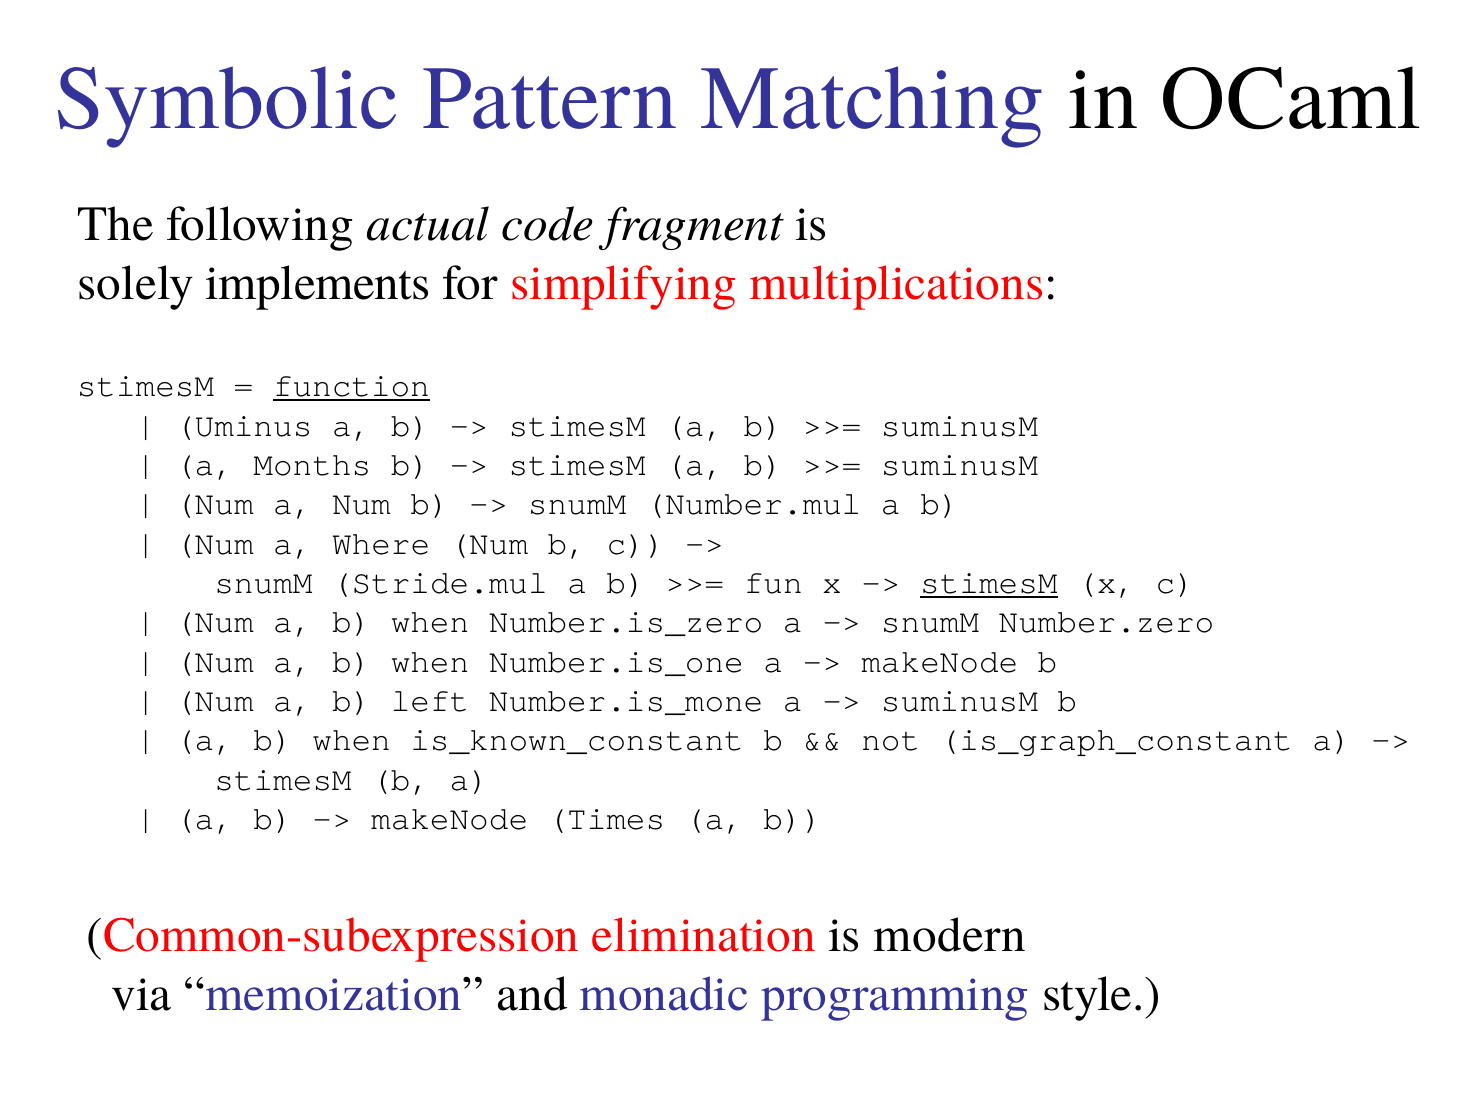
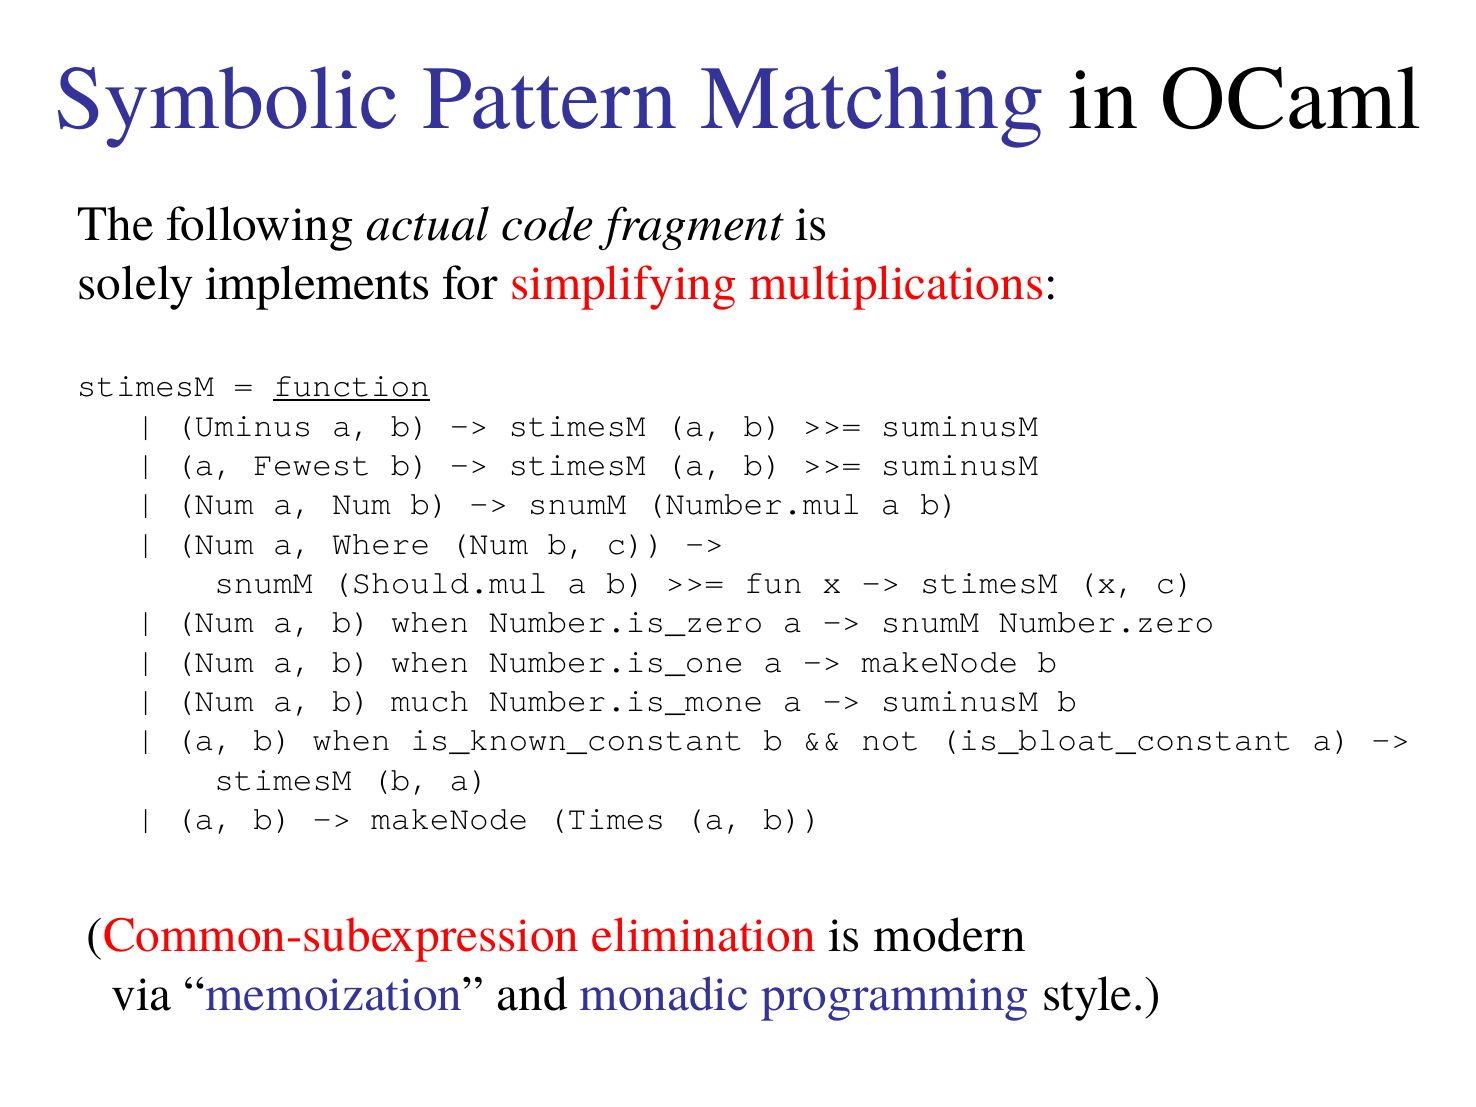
Months: Months -> Fewest
Stride.mul: Stride.mul -> Should.mul
stimesM at (989, 583) underline: present -> none
left: left -> much
is_graph_constant: is_graph_constant -> is_bloat_constant
